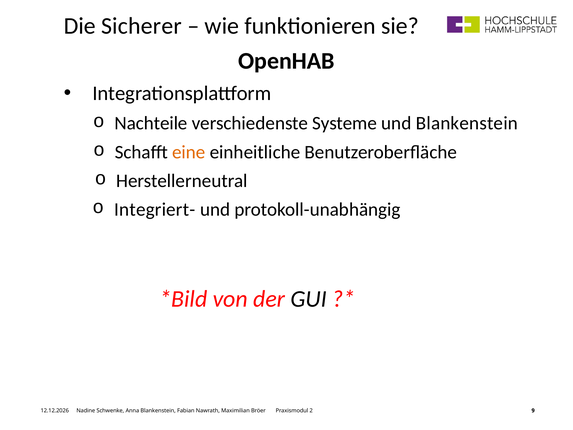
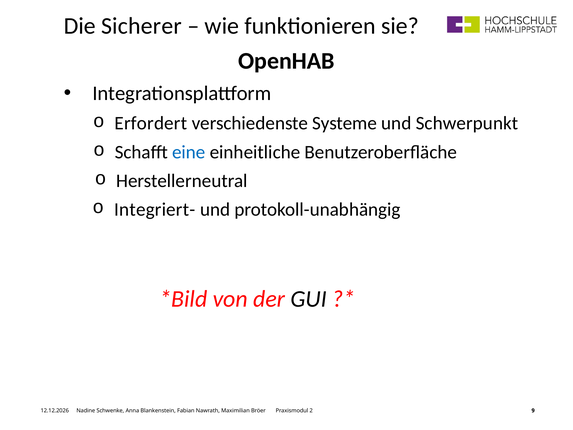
Nachteile: Nachteile -> Erfordert
und Blankenstein: Blankenstein -> Schwerpunkt
eine colour: orange -> blue
